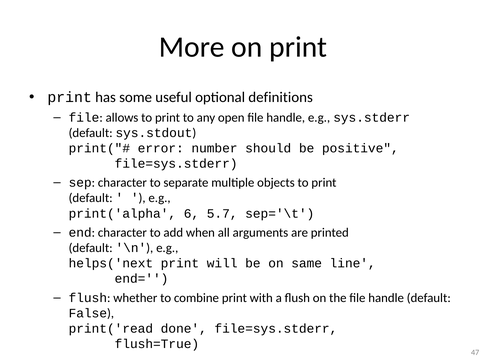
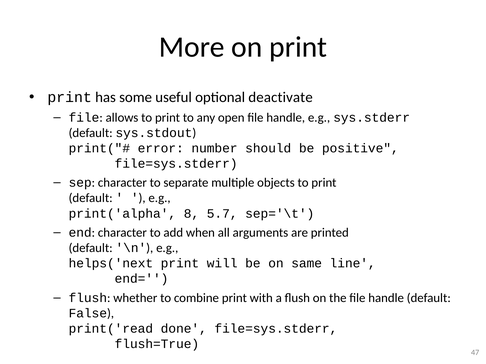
definitions: definitions -> deactivate
6: 6 -> 8
